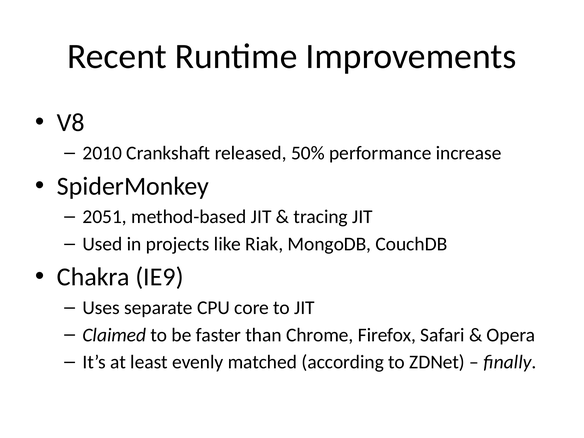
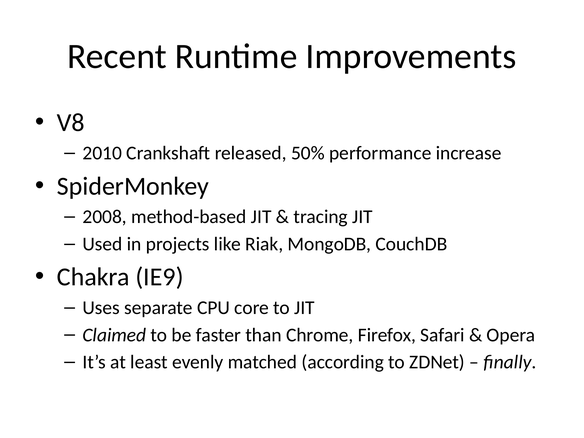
2051: 2051 -> 2008
